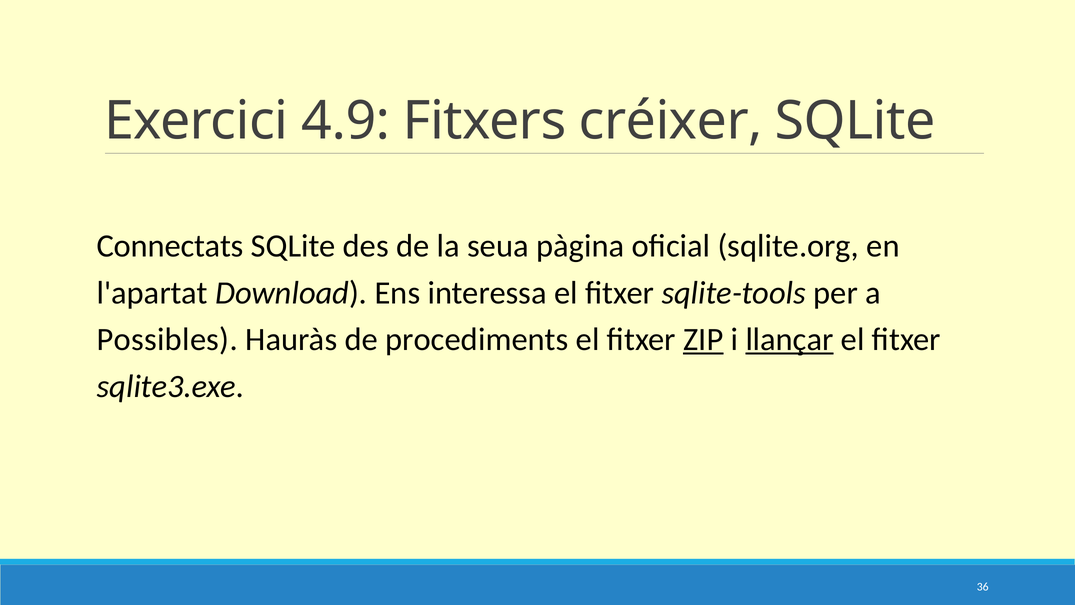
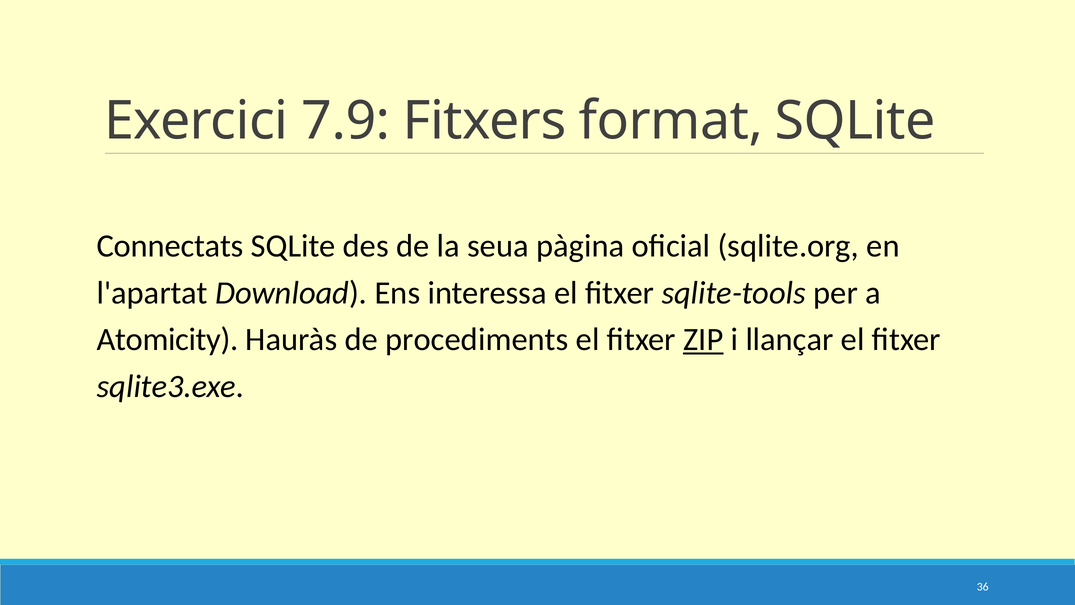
4.9: 4.9 -> 7.9
créixer: créixer -> format
Possibles: Possibles -> Atomicity
llançar underline: present -> none
